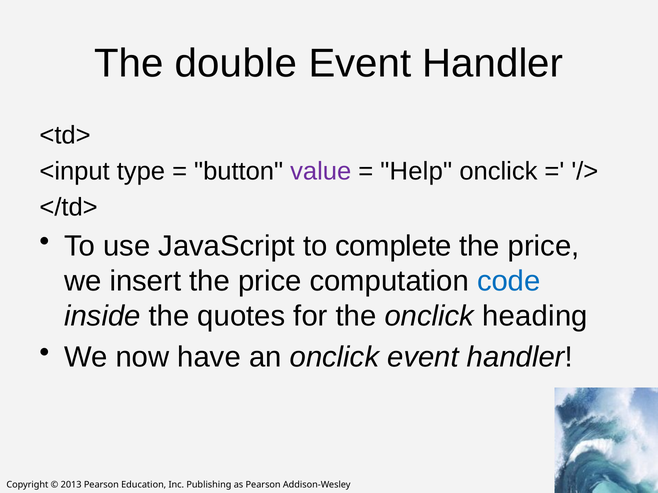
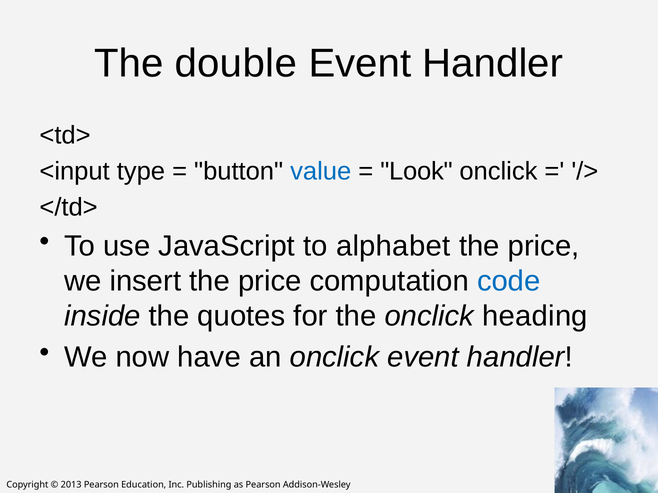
value colour: purple -> blue
Help: Help -> Look
complete: complete -> alphabet
